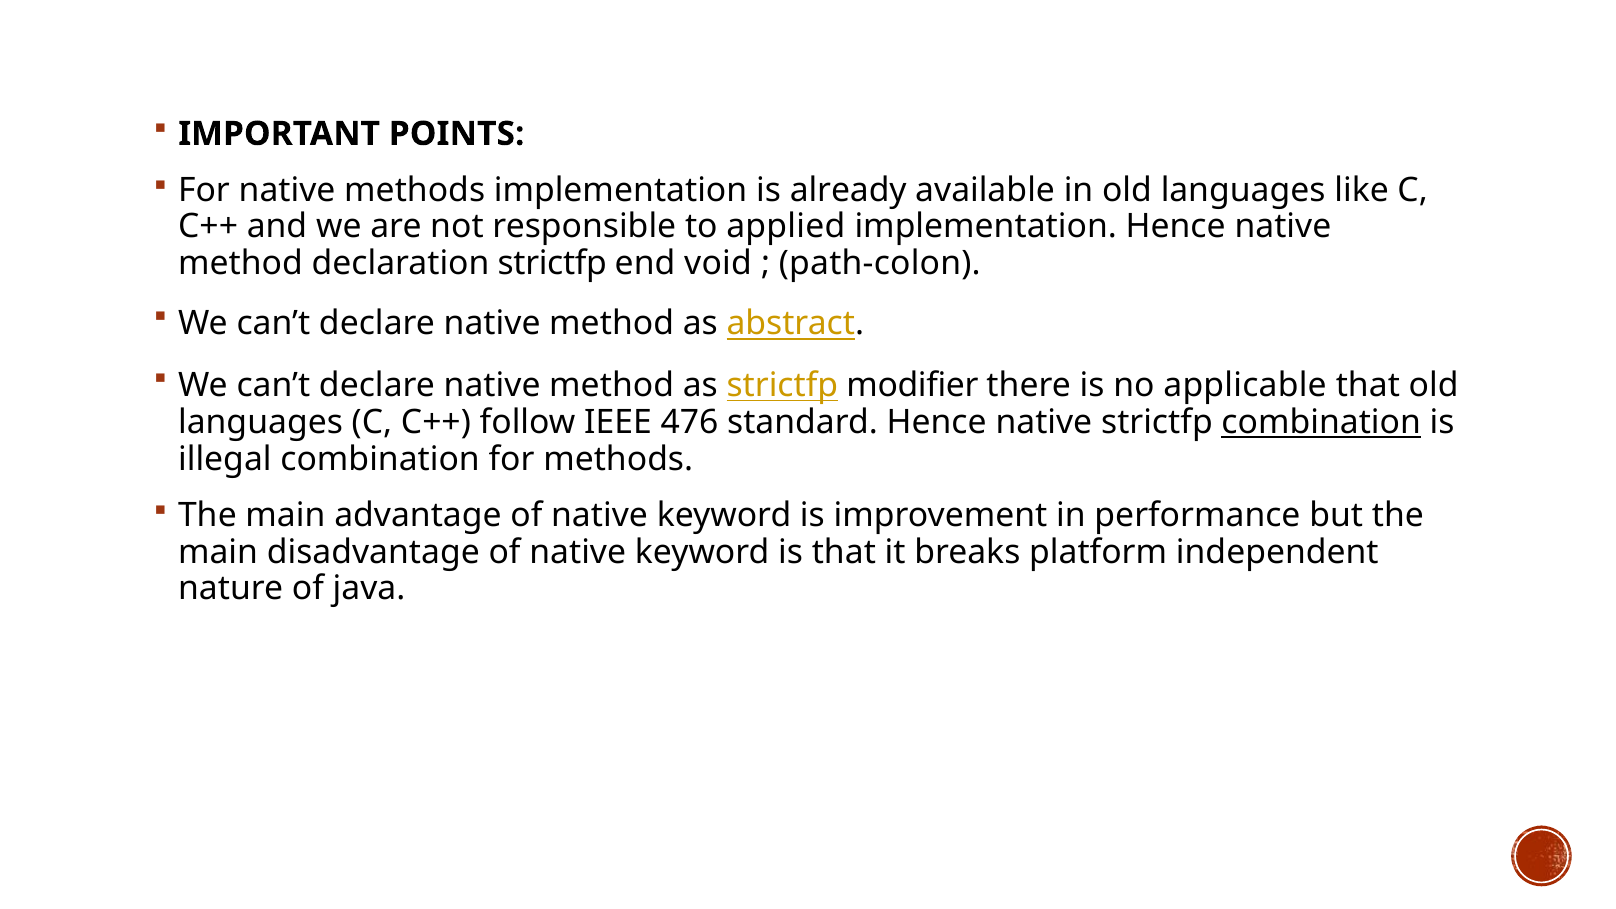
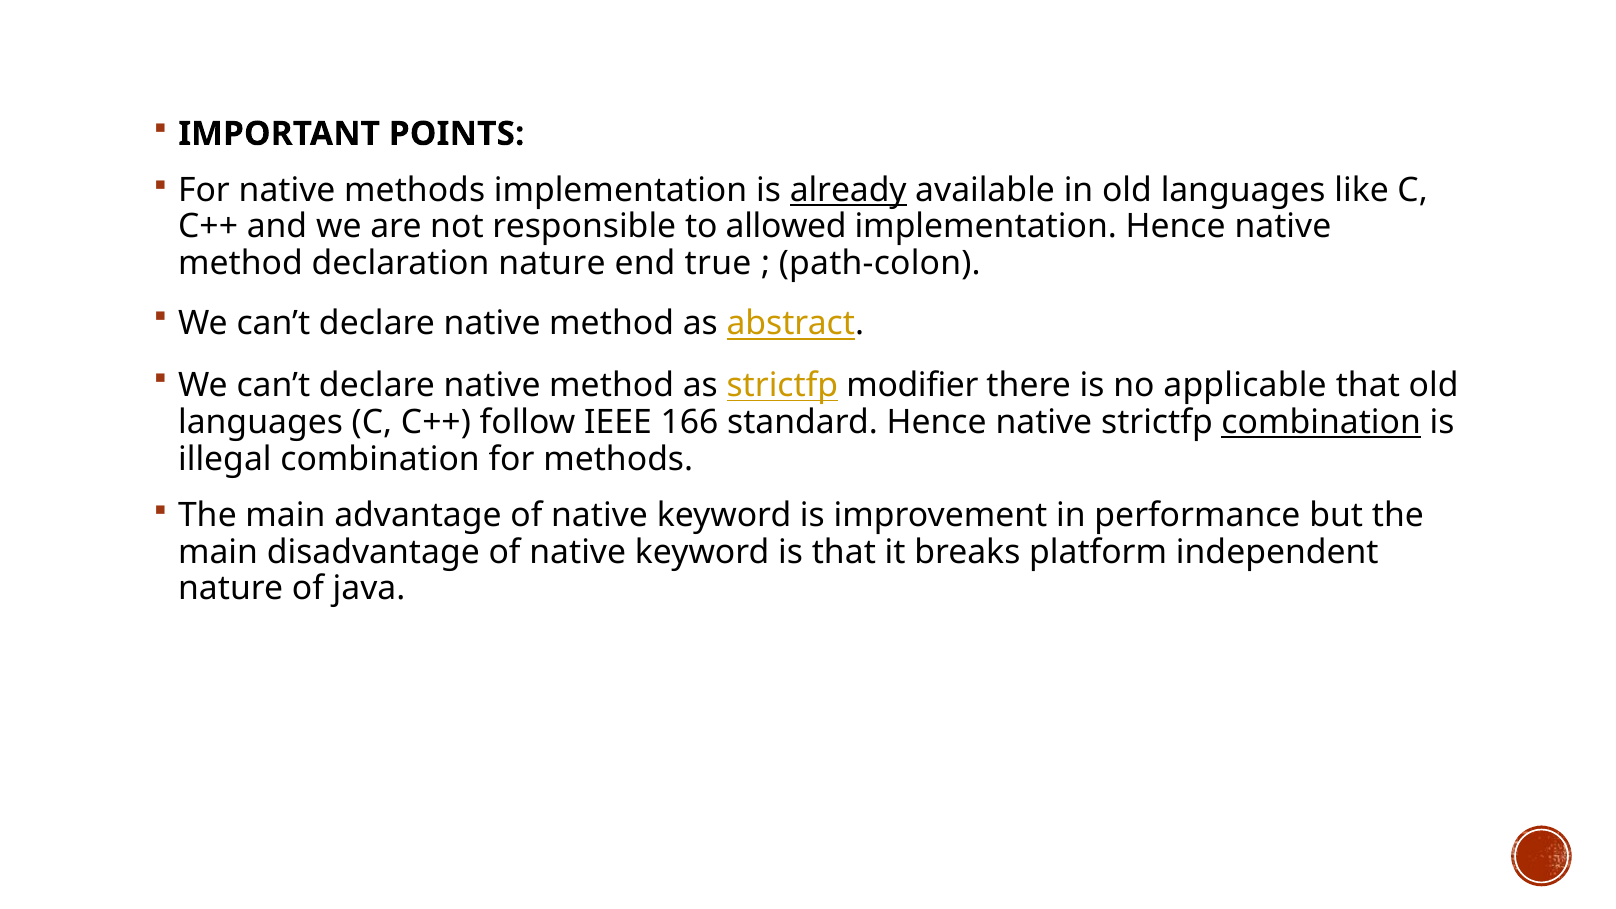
already underline: none -> present
applied: applied -> allowed
declaration strictfp: strictfp -> nature
void: void -> true
476: 476 -> 166
